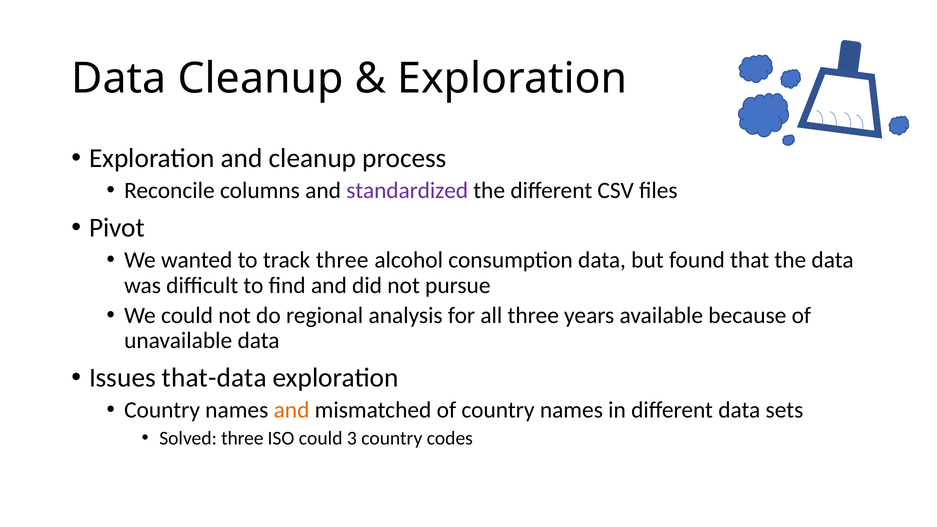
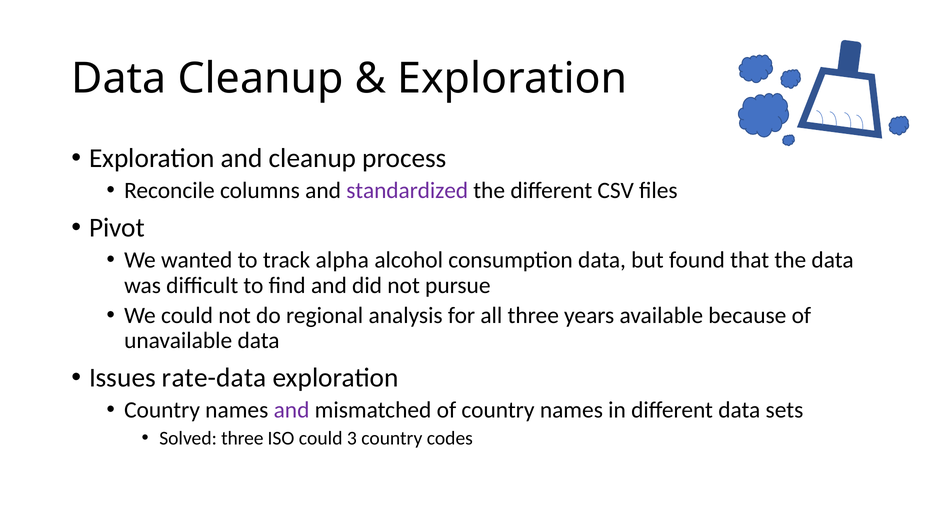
track three: three -> alpha
that-data: that-data -> rate-data
and at (292, 410) colour: orange -> purple
